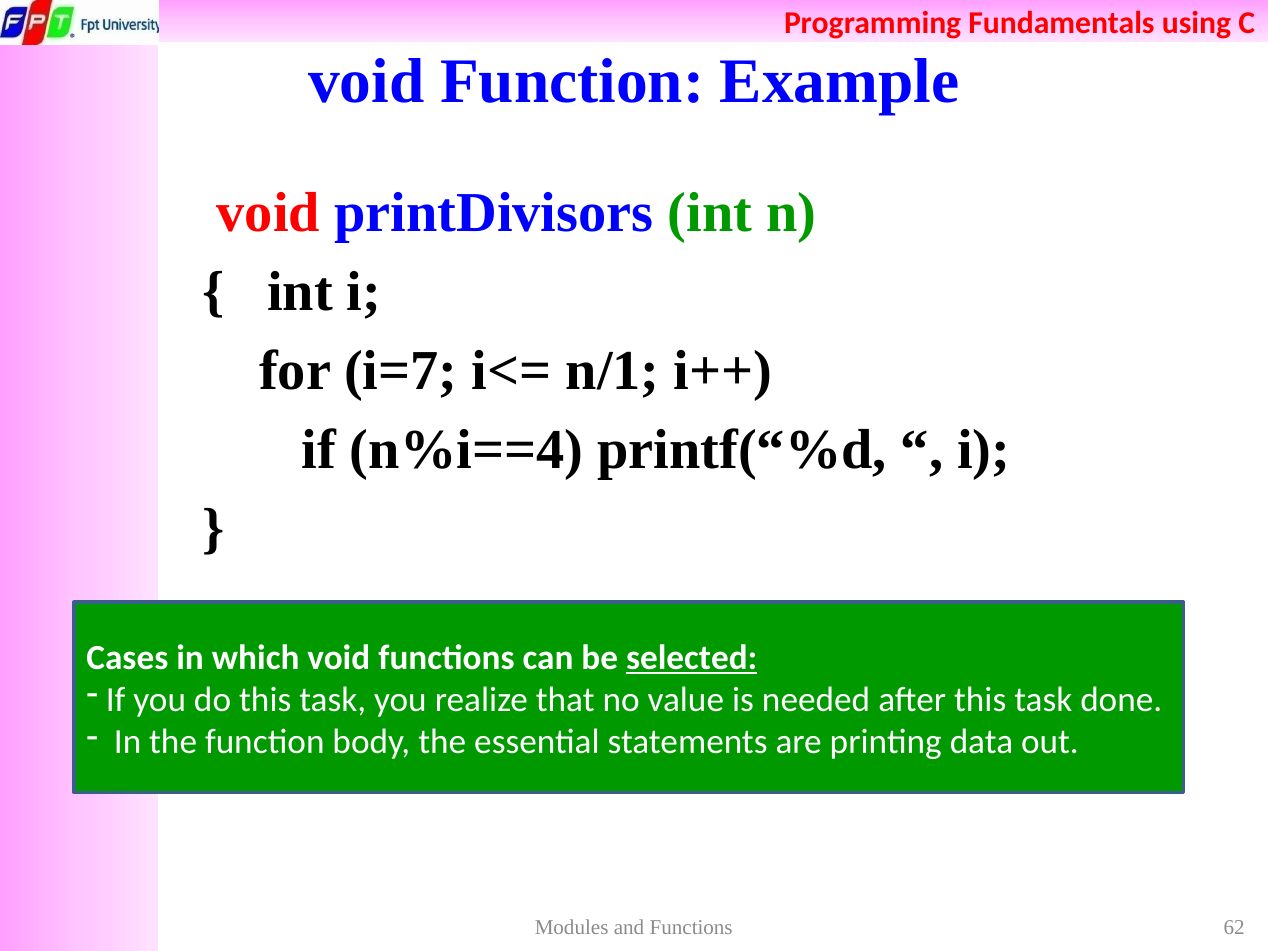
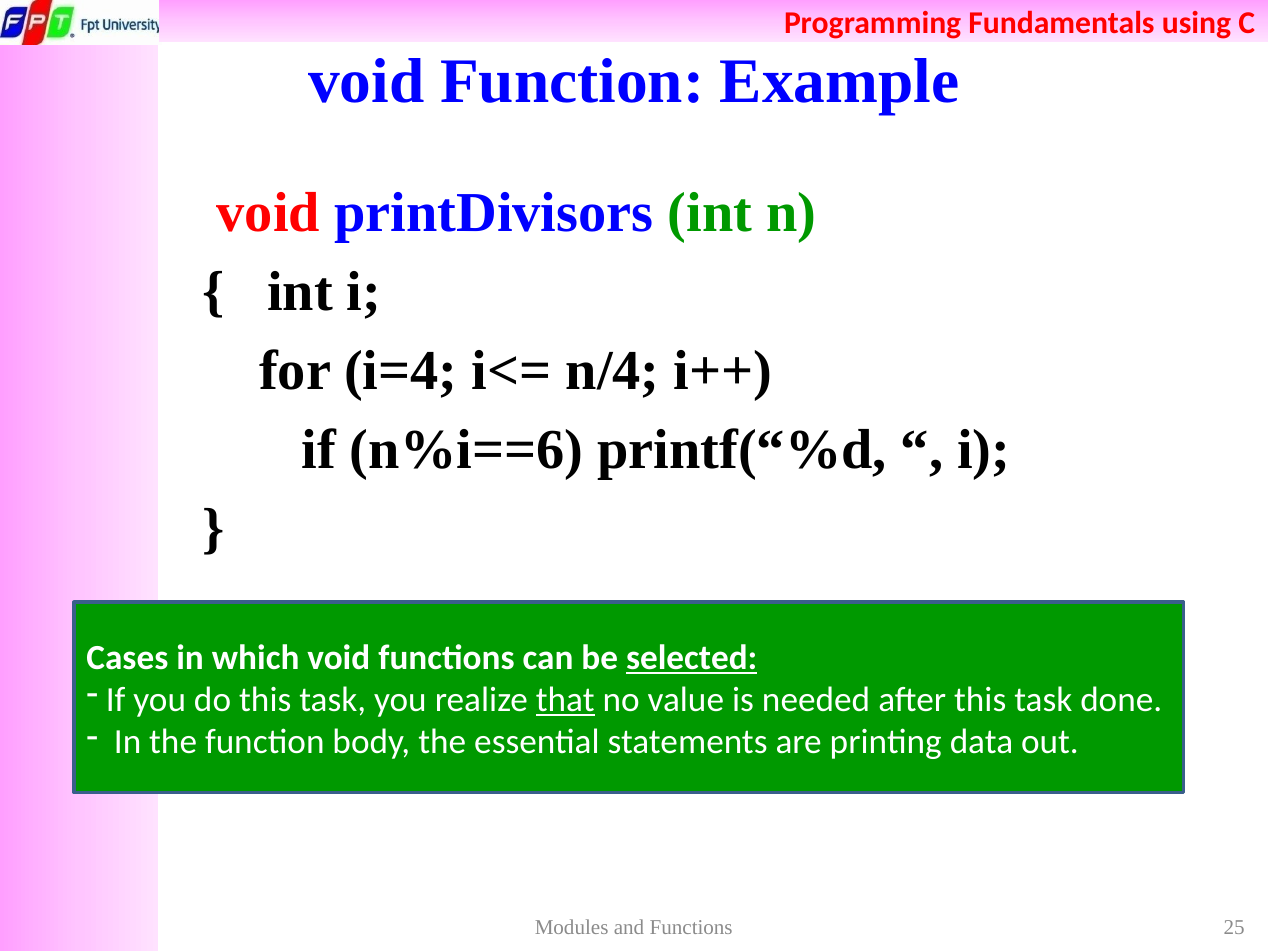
i=7: i=7 -> i=4
n/1: n/1 -> n/4
n%i==4: n%i==4 -> n%i==6
that underline: none -> present
62: 62 -> 25
